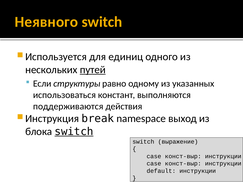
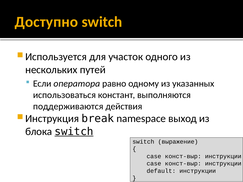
Неявного: Неявного -> Доступно
единиц: единиц -> участок
путей underline: present -> none
структуры: структуры -> оператора
